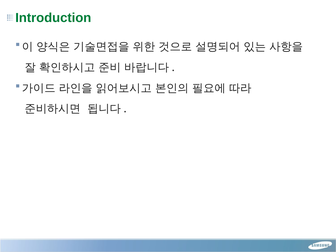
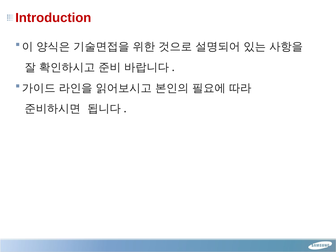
Introduction colour: green -> red
